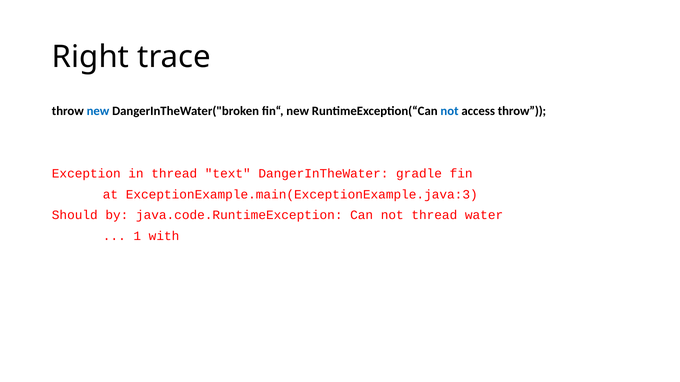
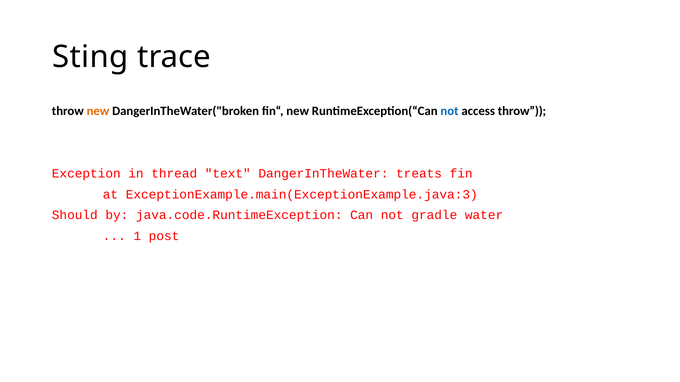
Right: Right -> Sting
new at (98, 111) colour: blue -> orange
gradle: gradle -> treats
not thread: thread -> gradle
with: with -> post
